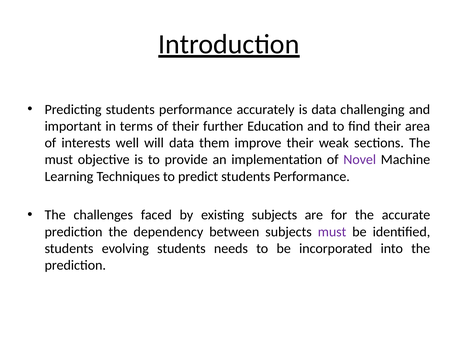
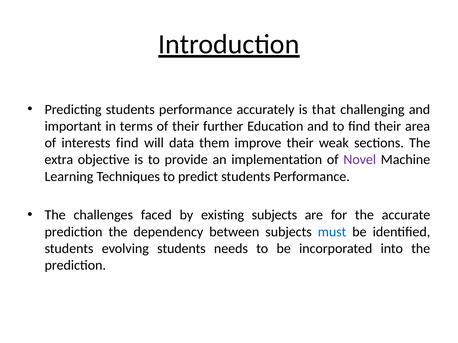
is data: data -> that
interests well: well -> find
must at (59, 160): must -> extra
must at (332, 232) colour: purple -> blue
